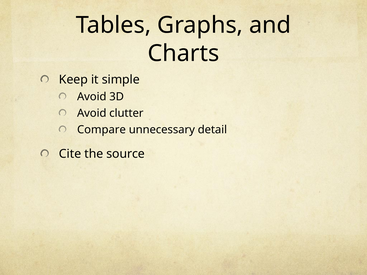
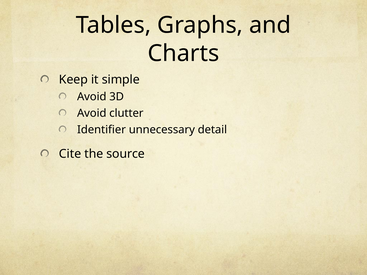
Compare: Compare -> Identifier
